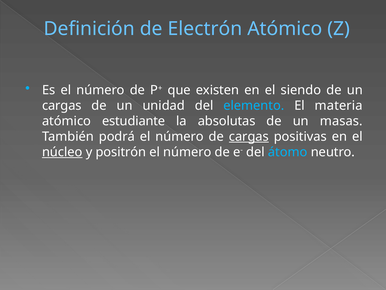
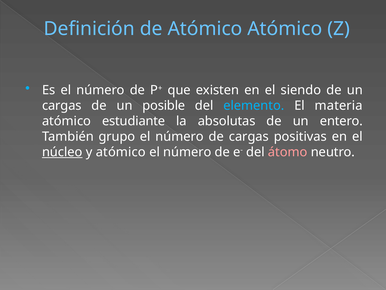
de Electrón: Electrón -> Atómico
unidad: unidad -> posible
masas: masas -> entero
podrá: podrá -> grupo
cargas at (249, 136) underline: present -> none
y positrón: positrón -> atómico
átomo colour: light blue -> pink
